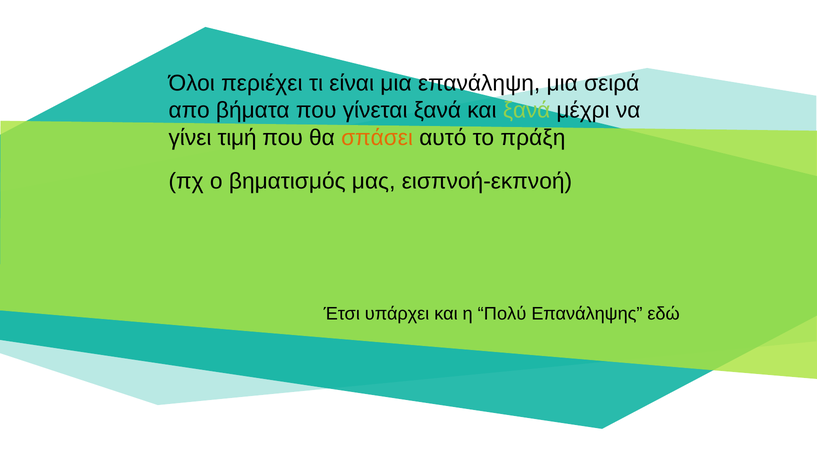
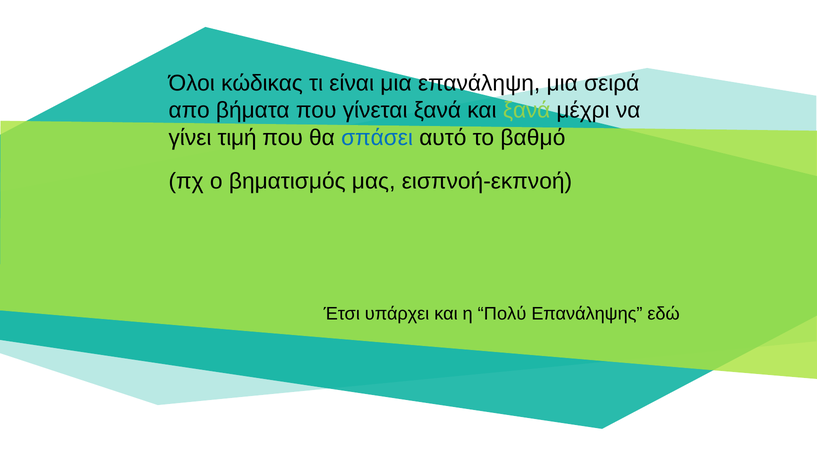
περιέχει: περιέχει -> κώδικας
σπάσει colour: orange -> blue
πράξη: πράξη -> βαθμό
